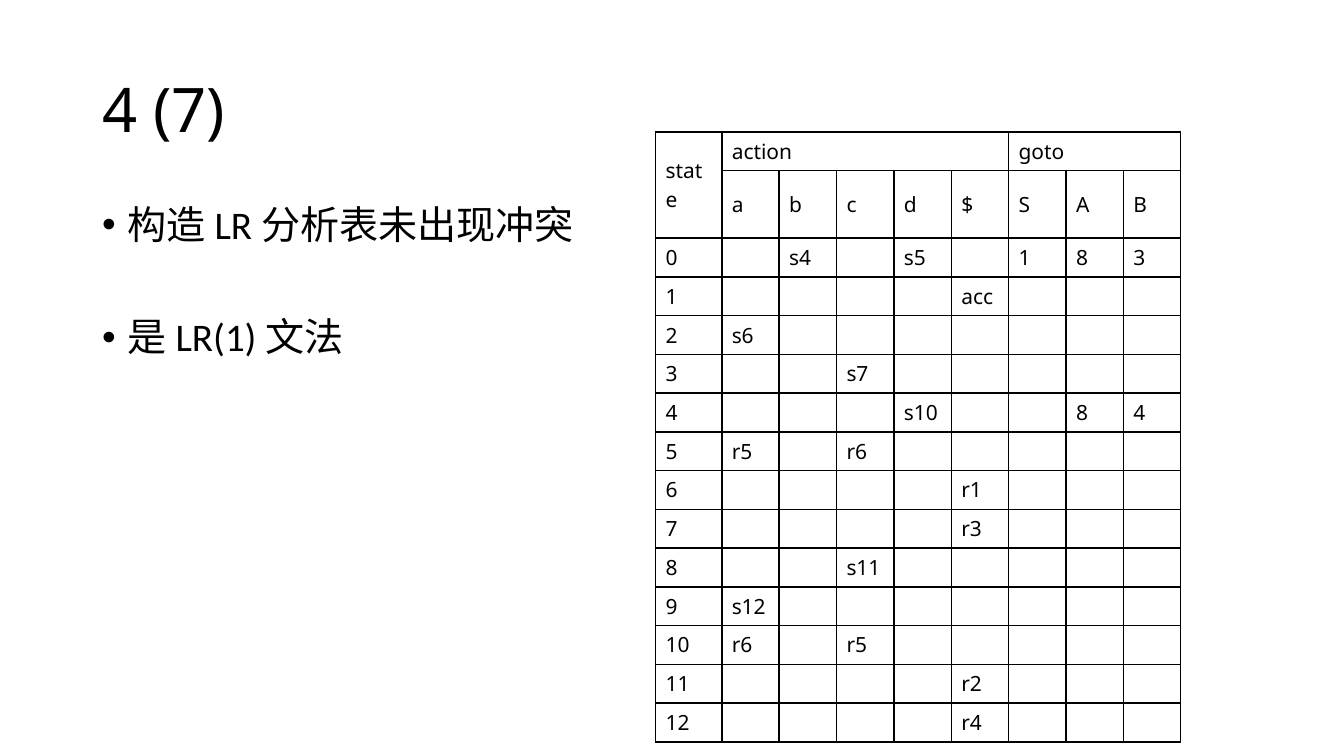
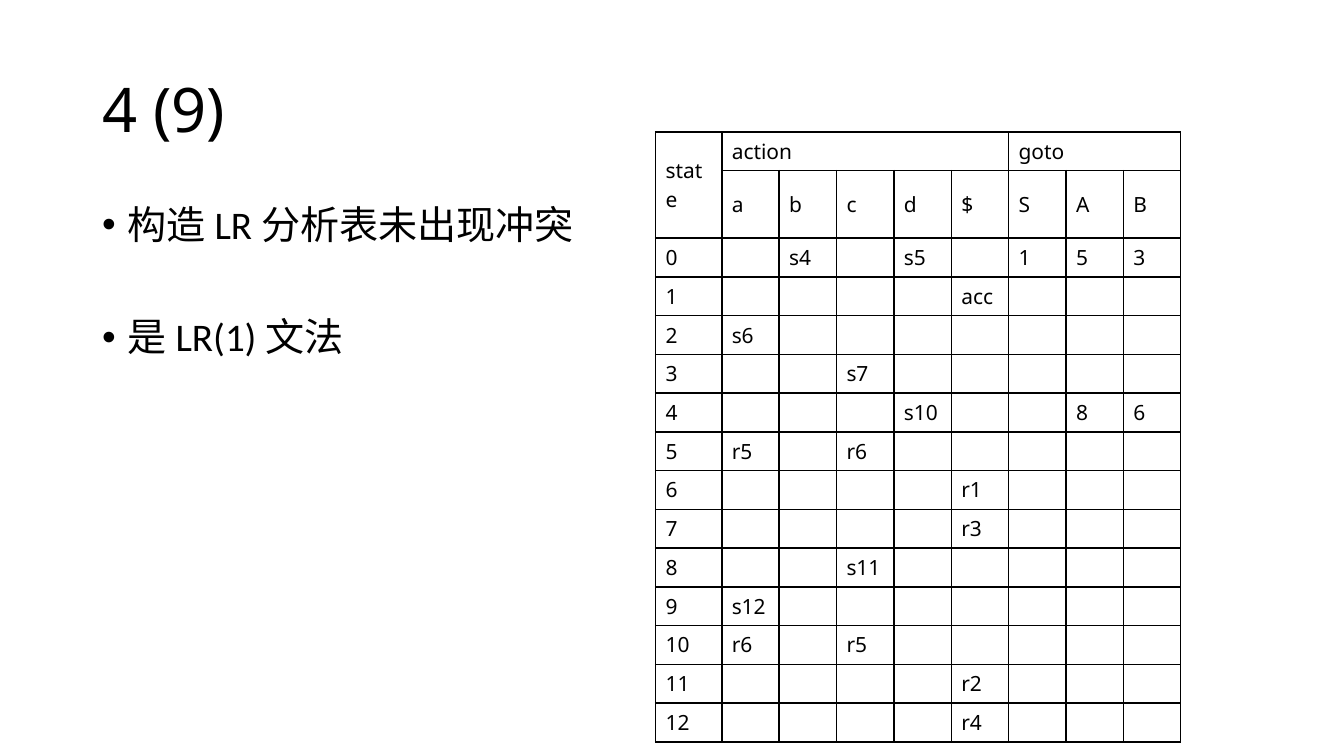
4 7: 7 -> 9
1 8: 8 -> 5
8 4: 4 -> 6
